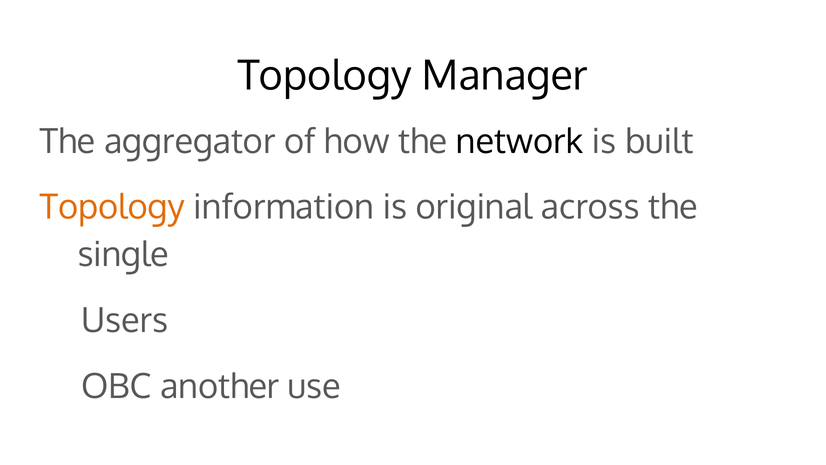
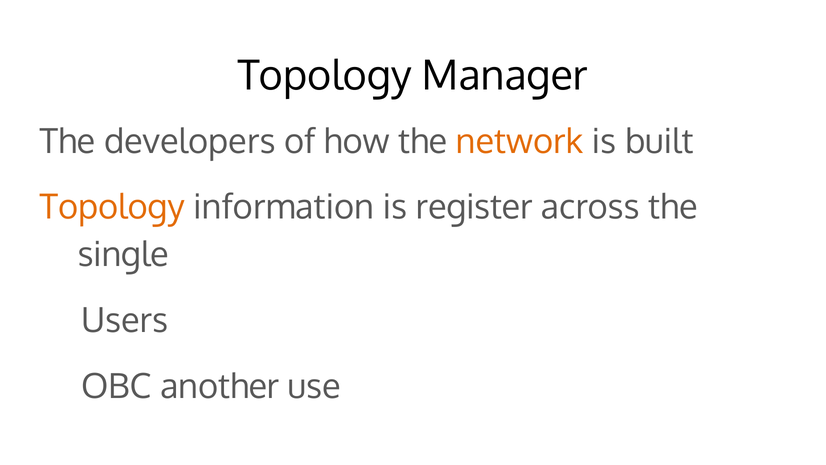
aggregator: aggregator -> developers
network colour: black -> orange
original: original -> register
